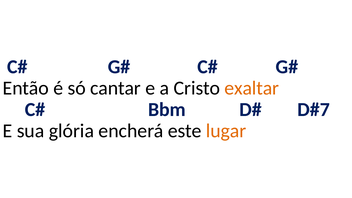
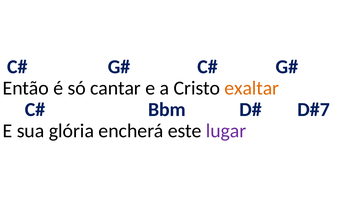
lugar colour: orange -> purple
